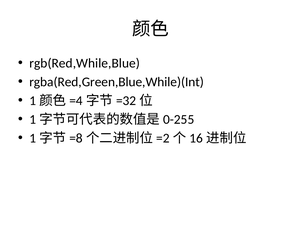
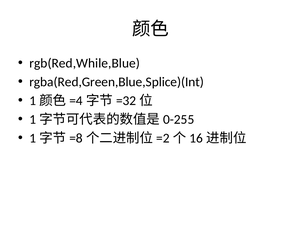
rgba(Red,Green,Blue,While)(Int: rgba(Red,Green,Blue,While)(Int -> rgba(Red,Green,Blue,Splice)(Int
